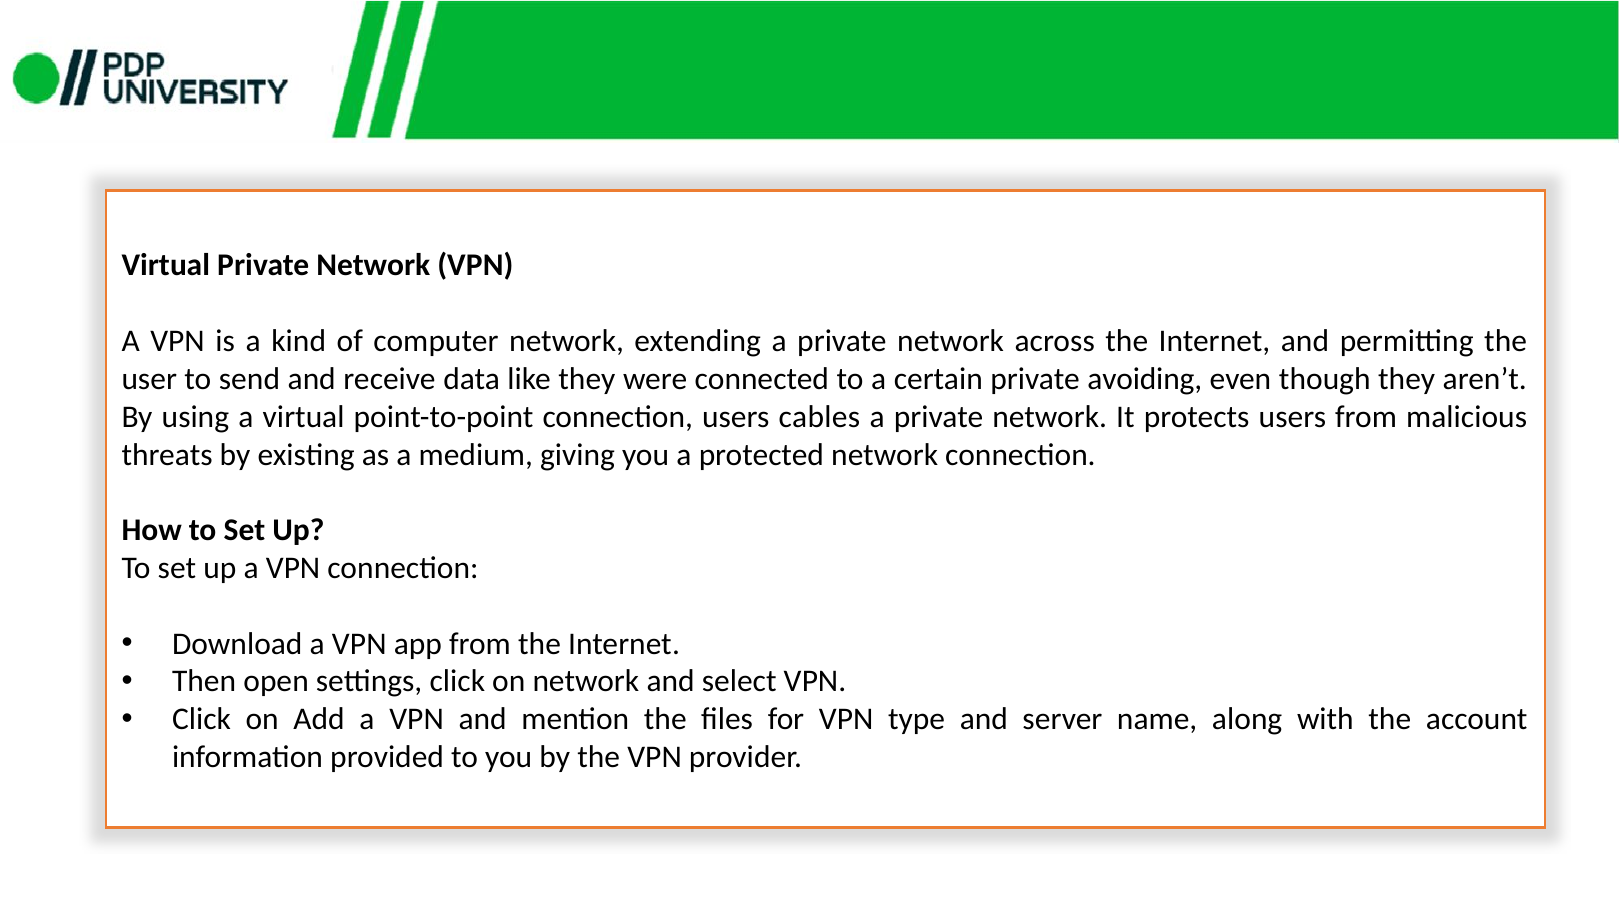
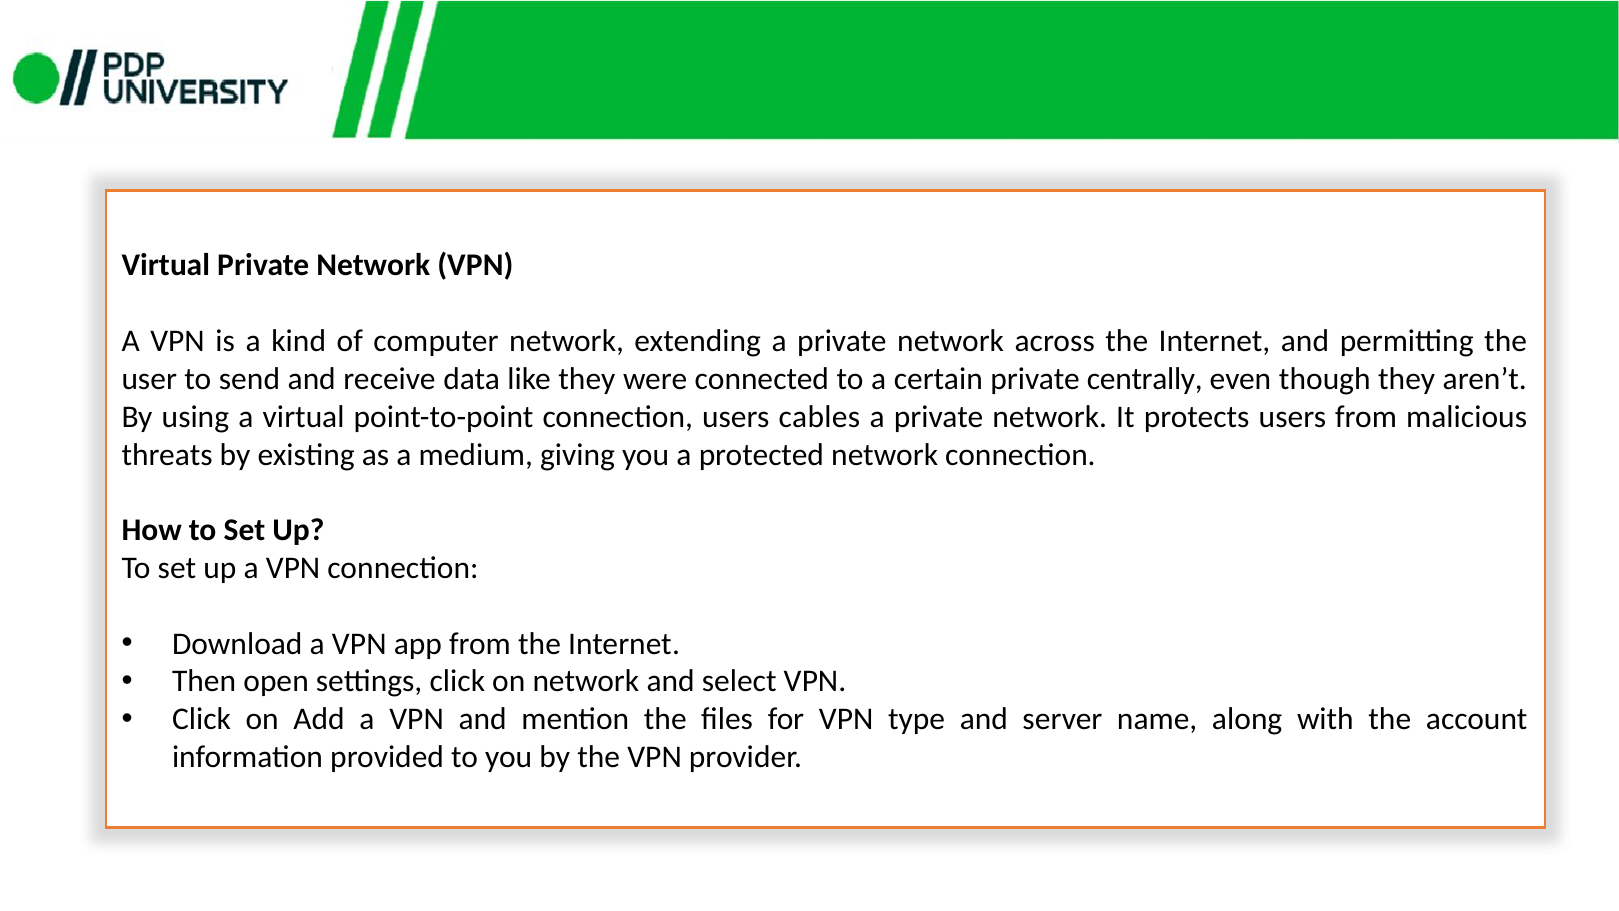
avoiding: avoiding -> centrally
